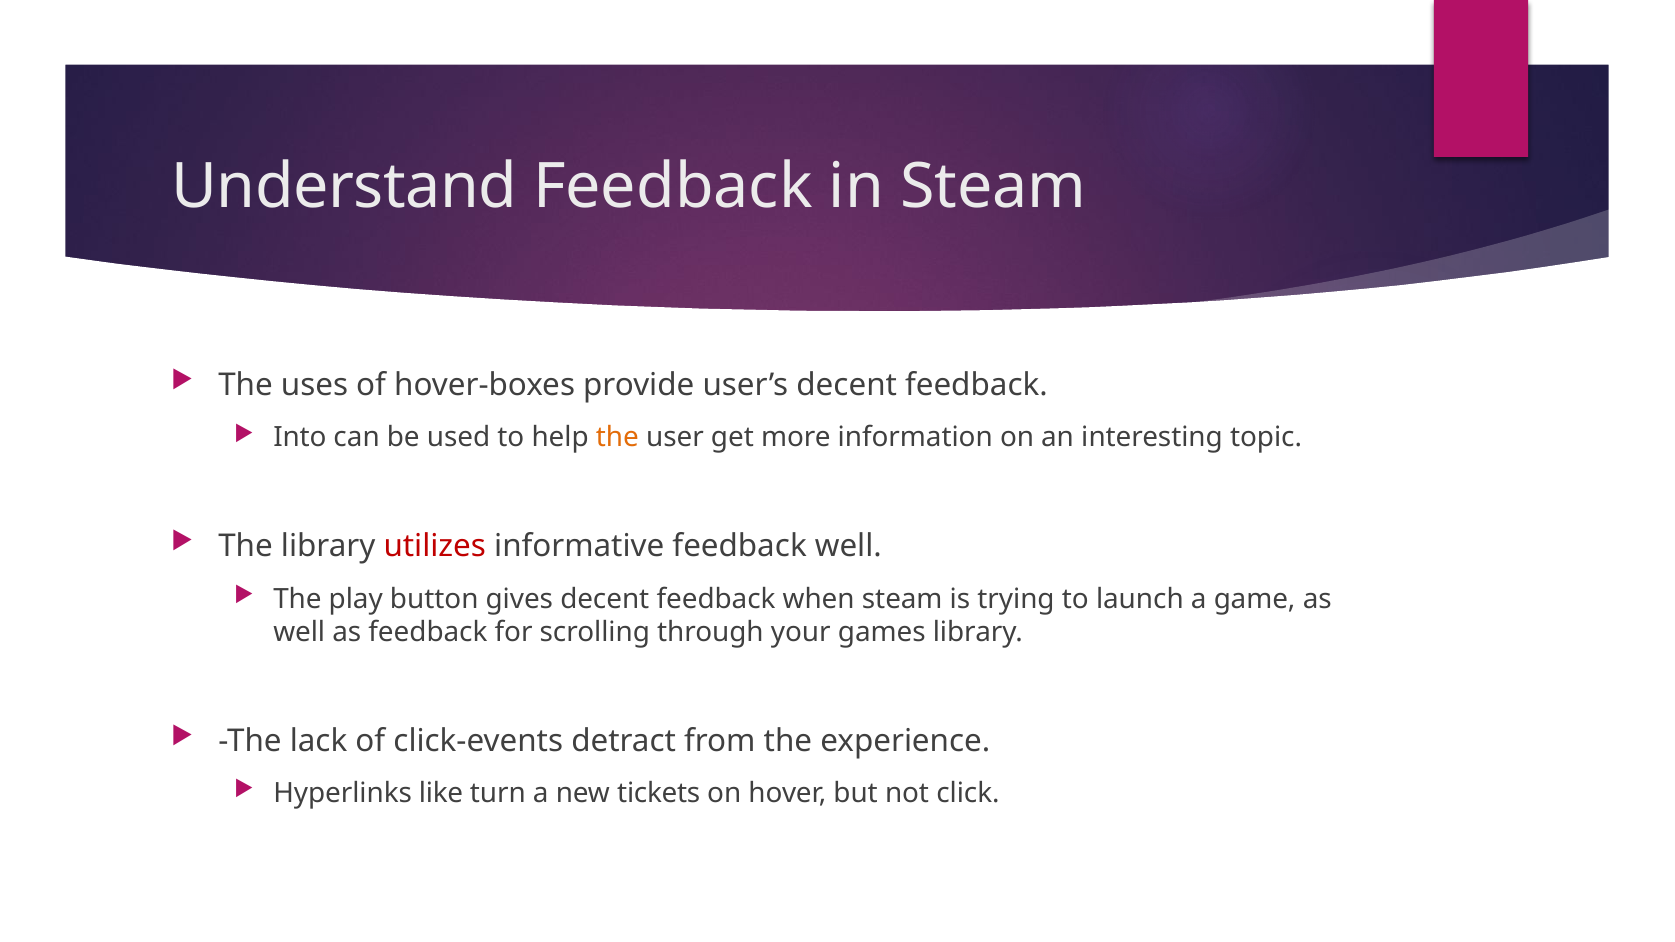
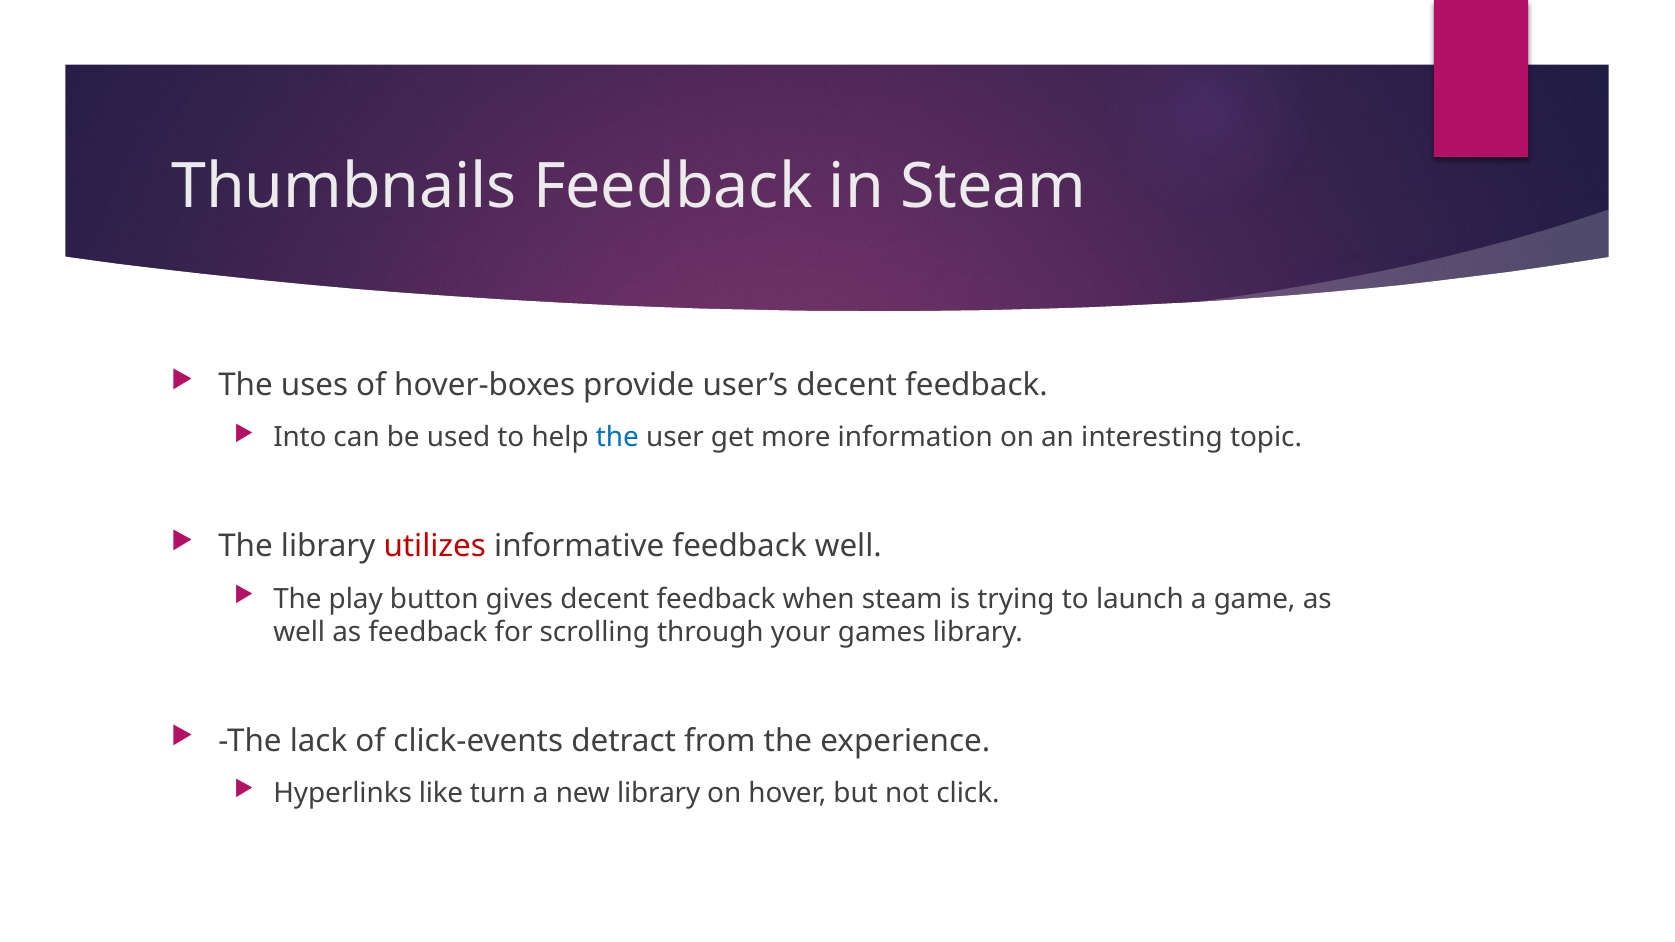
Understand: Understand -> Thumbnails
the at (617, 438) colour: orange -> blue
new tickets: tickets -> library
